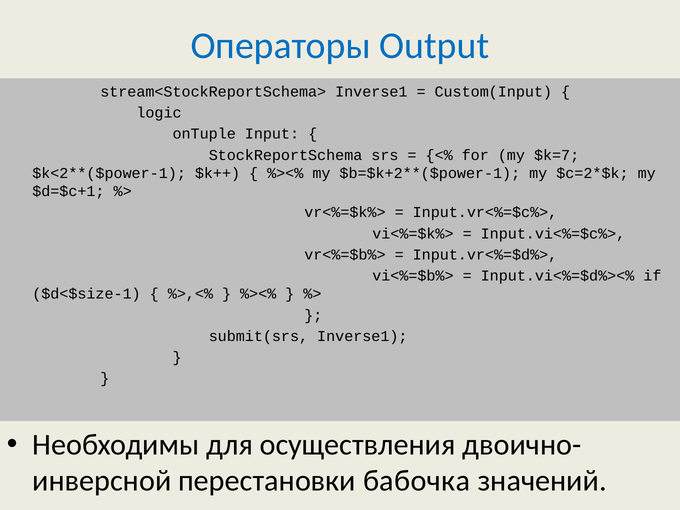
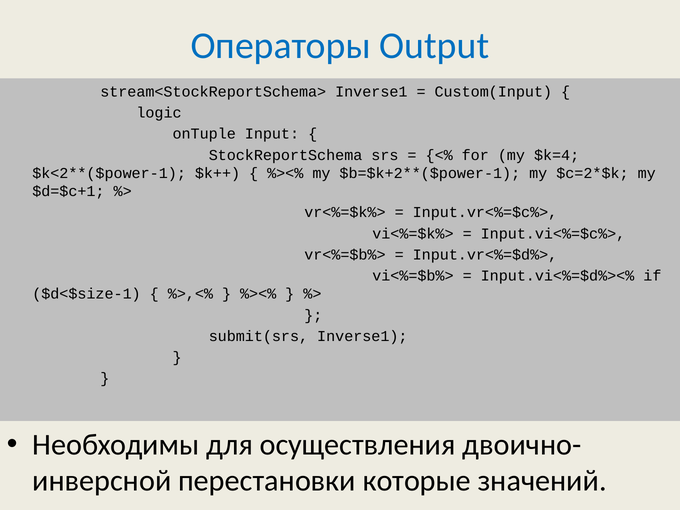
$k=7: $k=7 -> $k=4
бабочка: бабочка -> которые
